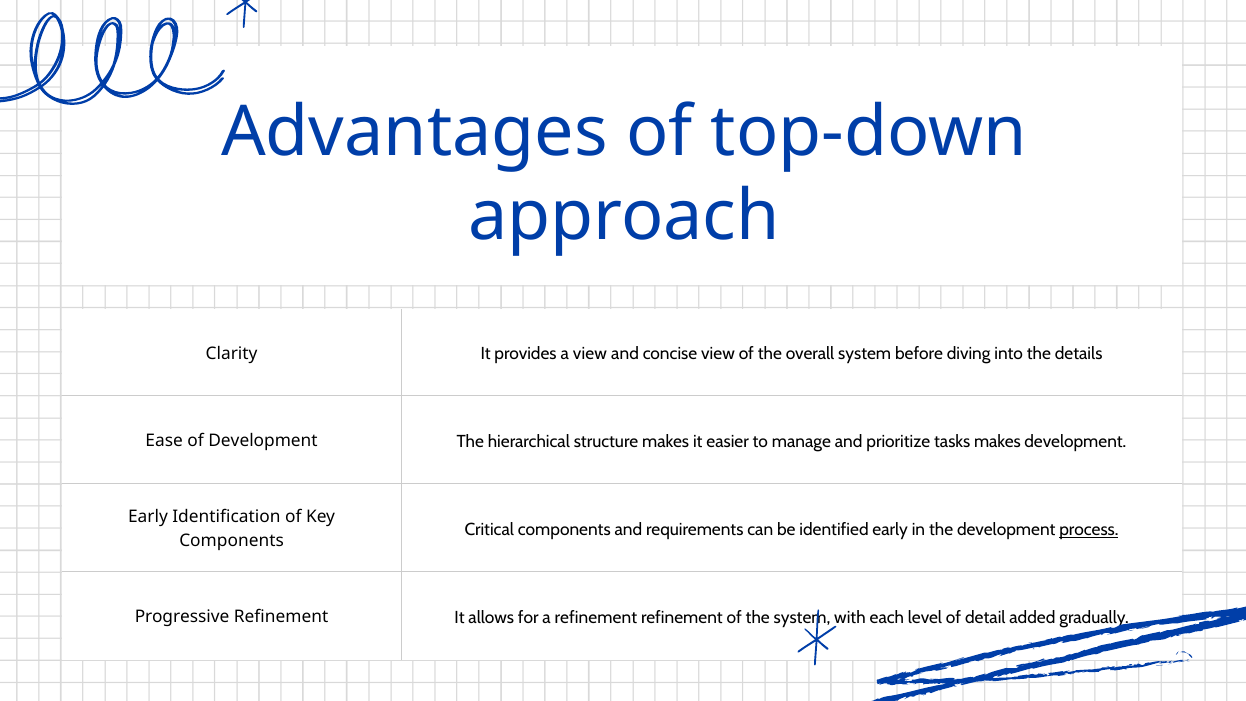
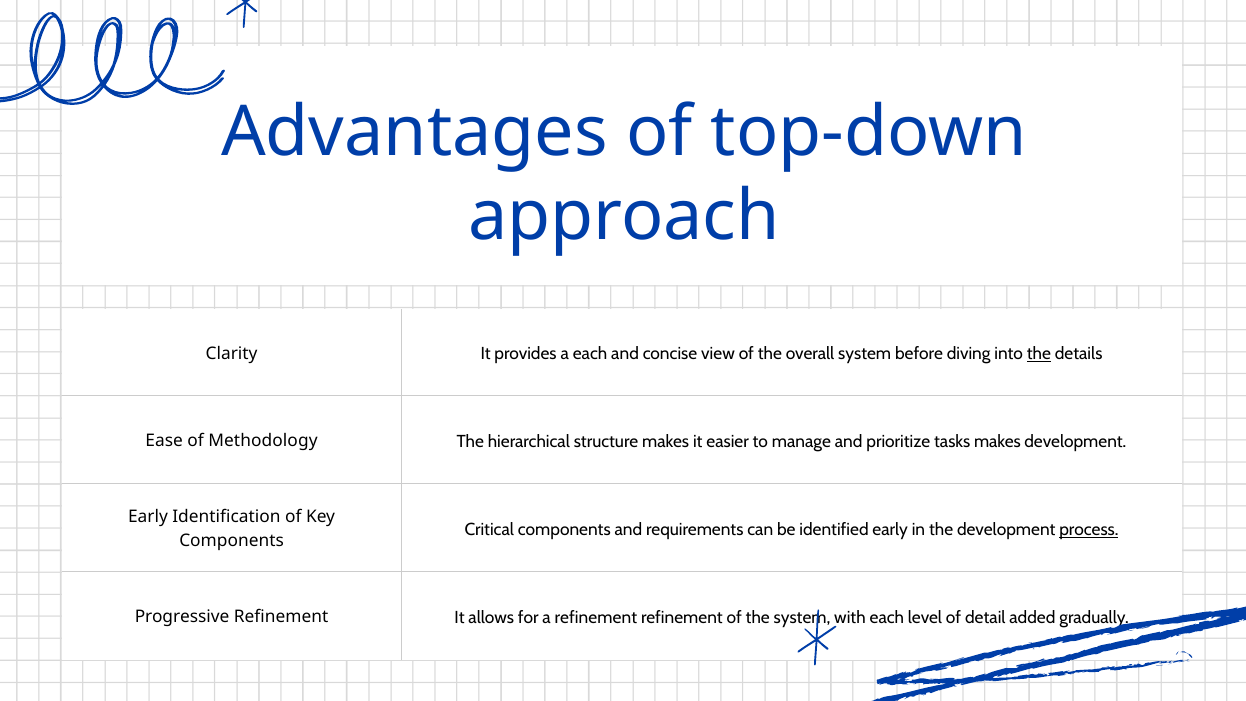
a view: view -> each
the at (1039, 354) underline: none -> present
of Development: Development -> Methodology
